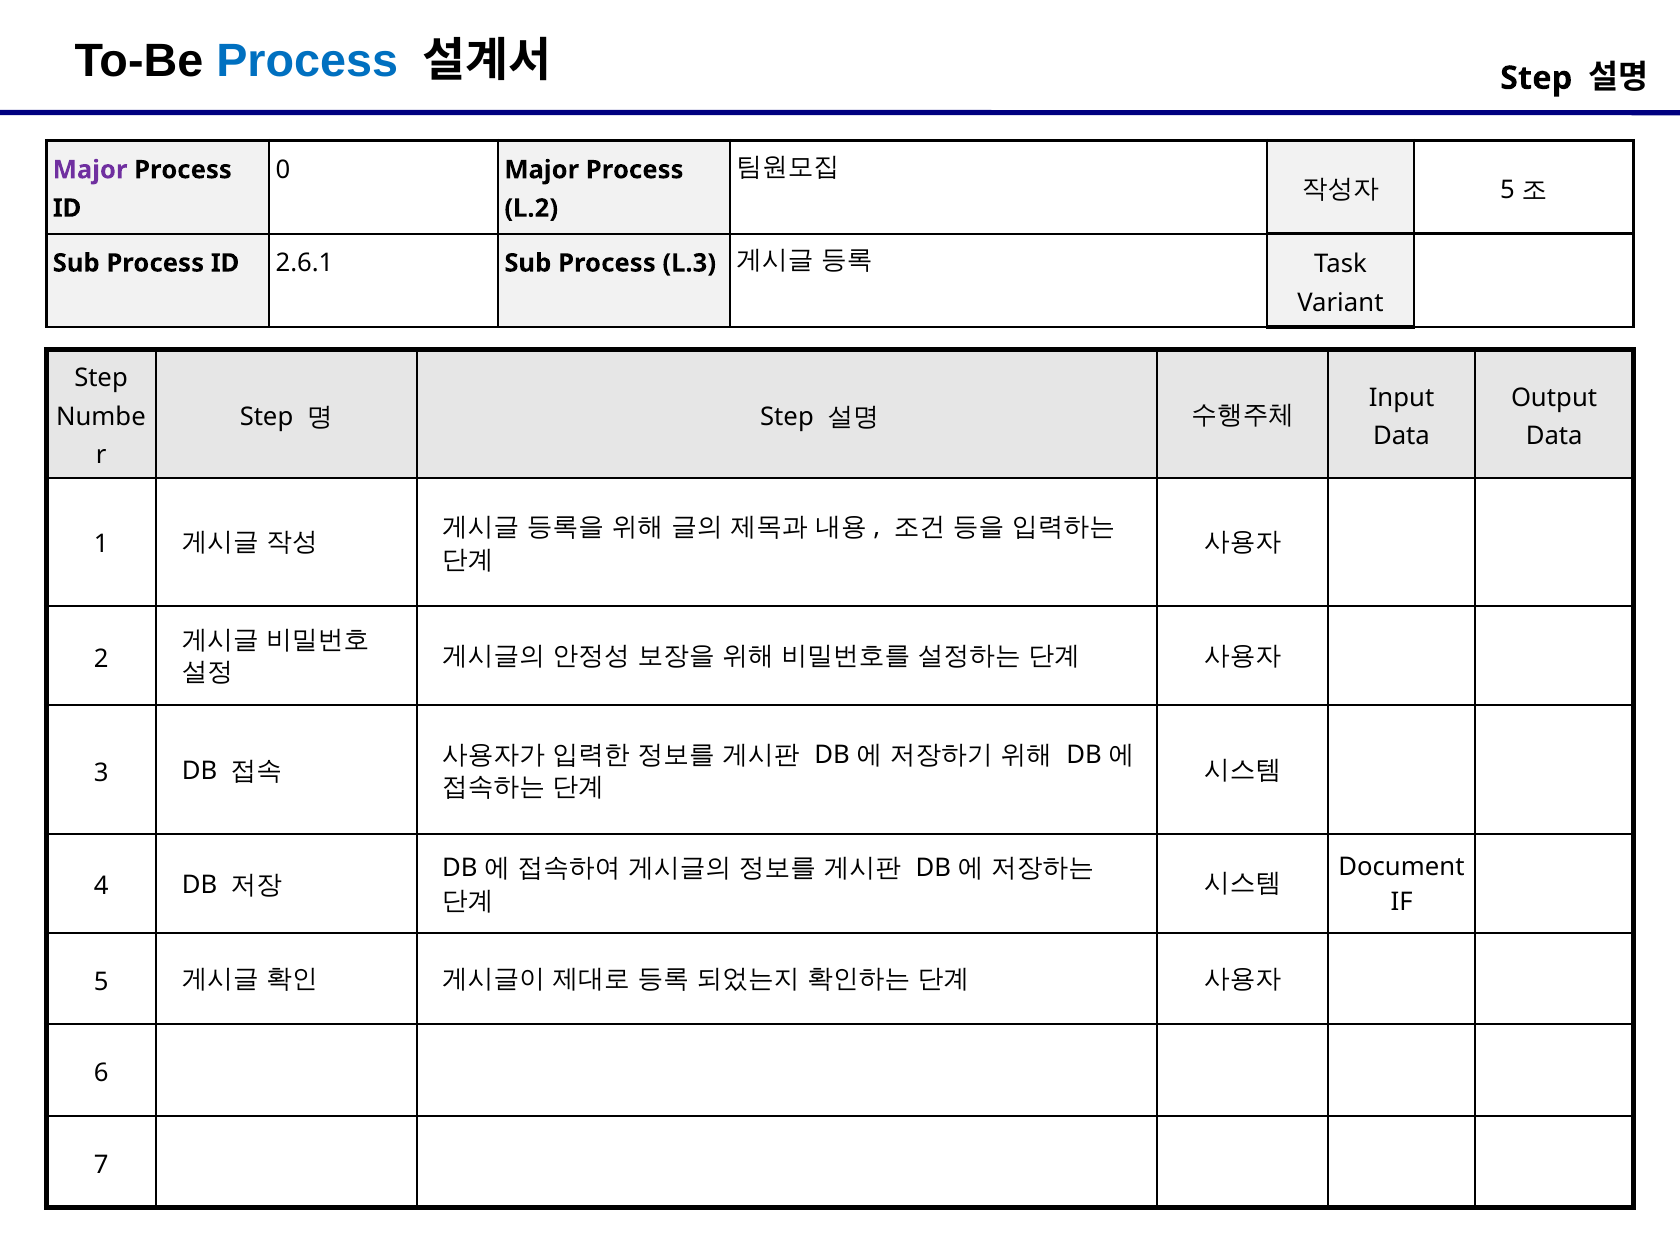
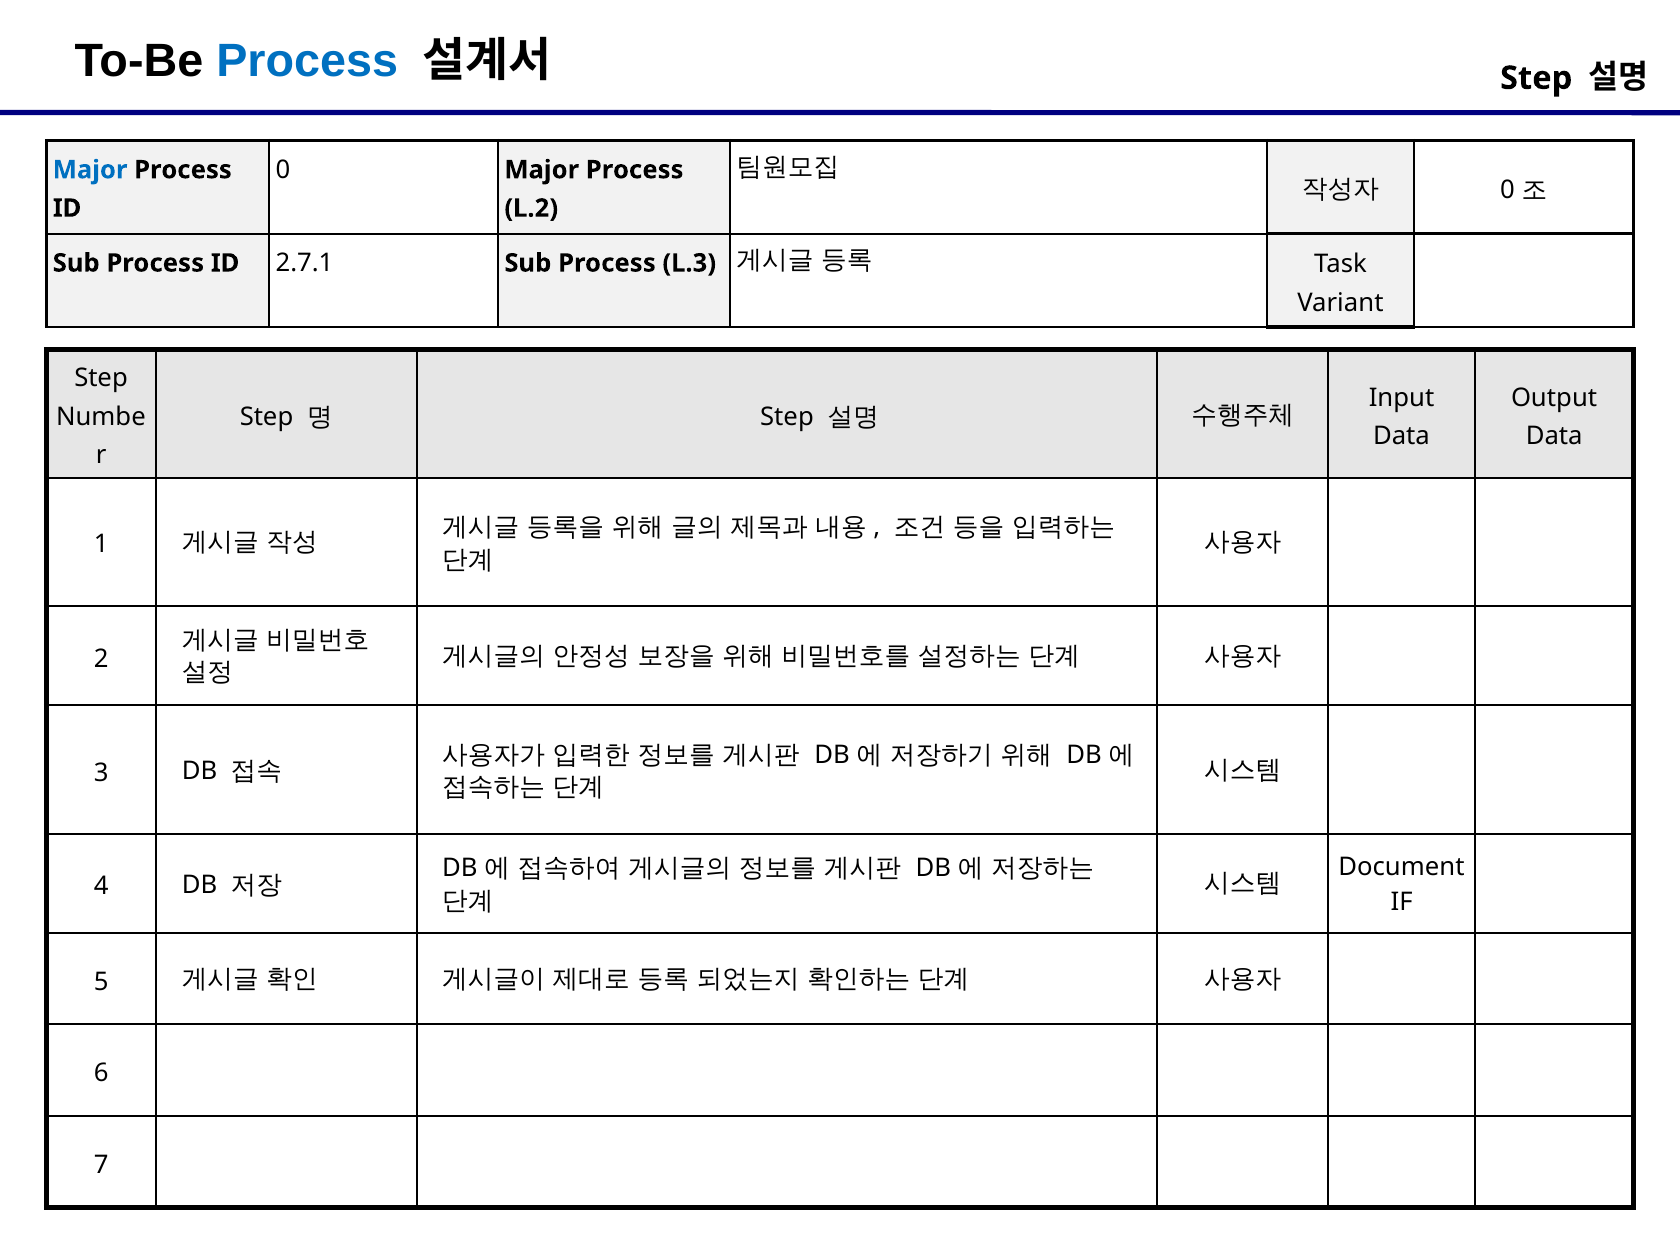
Major at (90, 170) colour: purple -> blue
5 at (1507, 190): 5 -> 0
2.6.1: 2.6.1 -> 2.7.1
